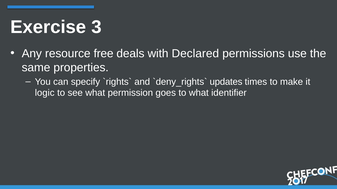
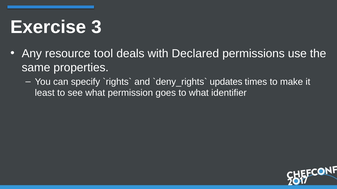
free: free -> tool
logic: logic -> least
